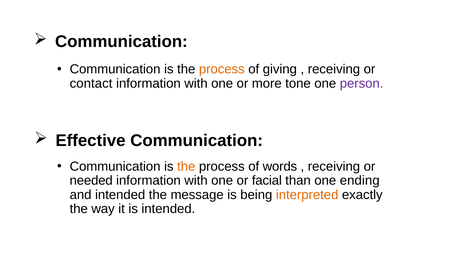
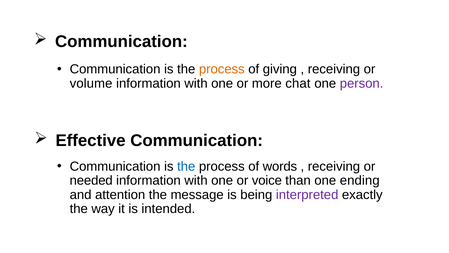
contact: contact -> volume
tone: tone -> chat
the at (186, 166) colour: orange -> blue
facial: facial -> voice
and intended: intended -> attention
interpreted colour: orange -> purple
